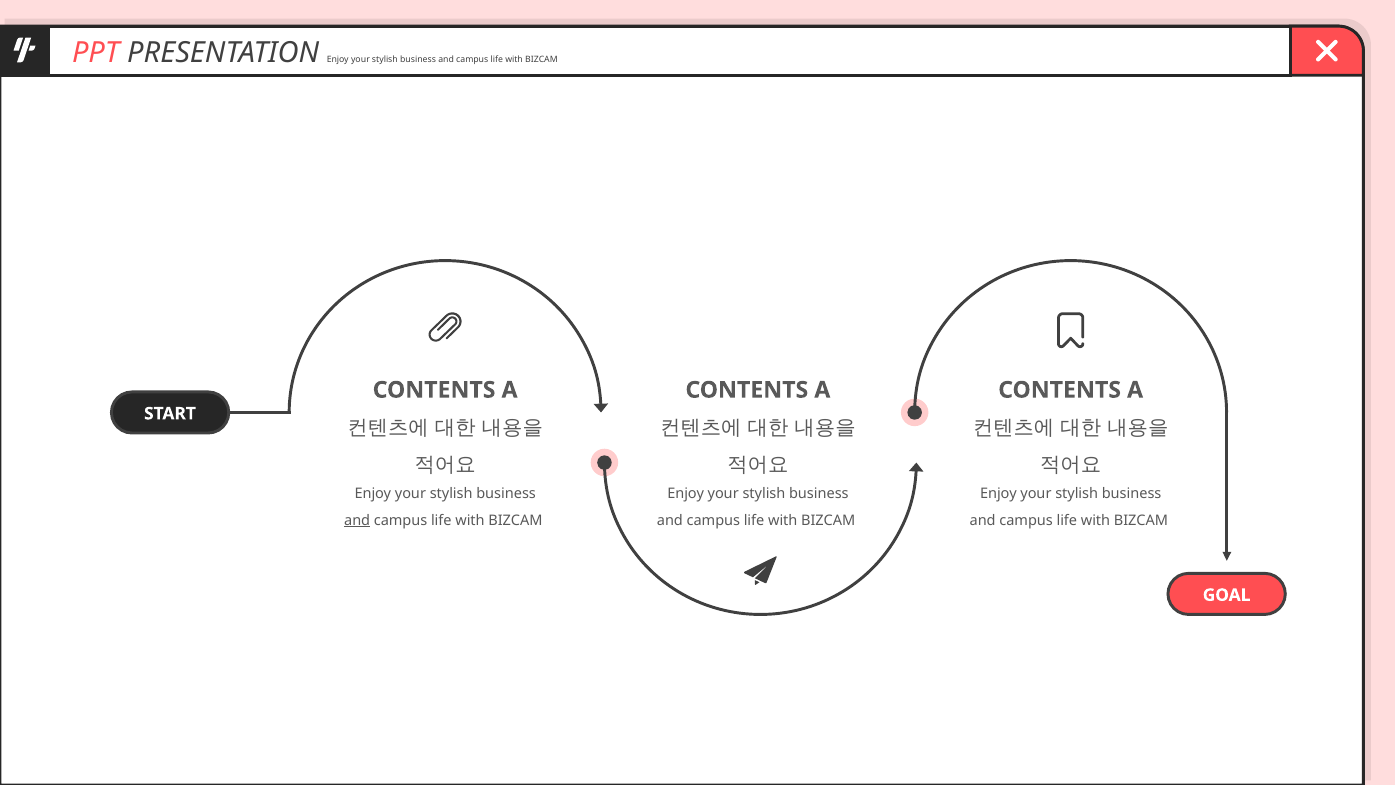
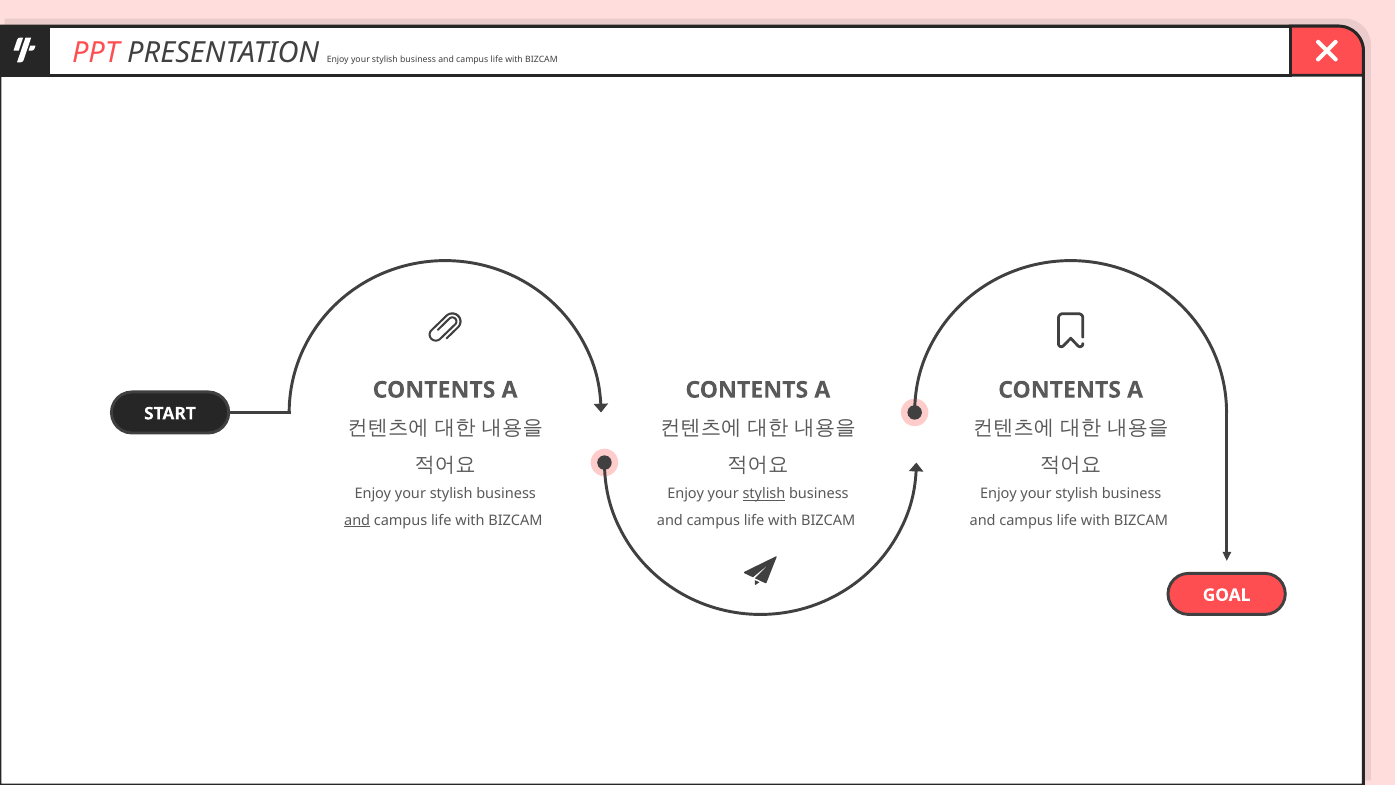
stylish at (764, 494) underline: none -> present
